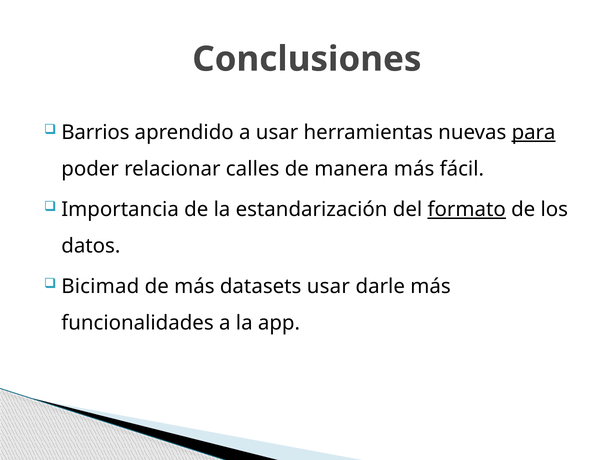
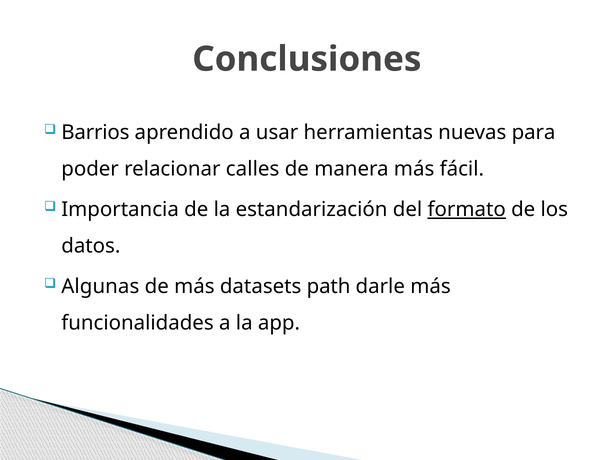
para underline: present -> none
Bicimad: Bicimad -> Algunas
datasets usar: usar -> path
